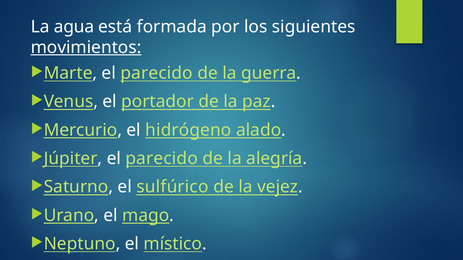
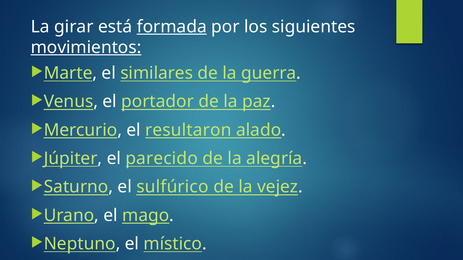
agua: agua -> girar
formada underline: none -> present
Marte el parecido: parecido -> similares
hidrógeno: hidrógeno -> resultaron
